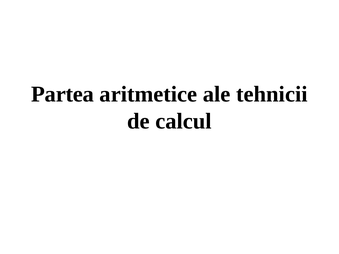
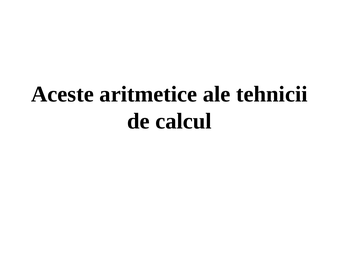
Partea: Partea -> Aceste
